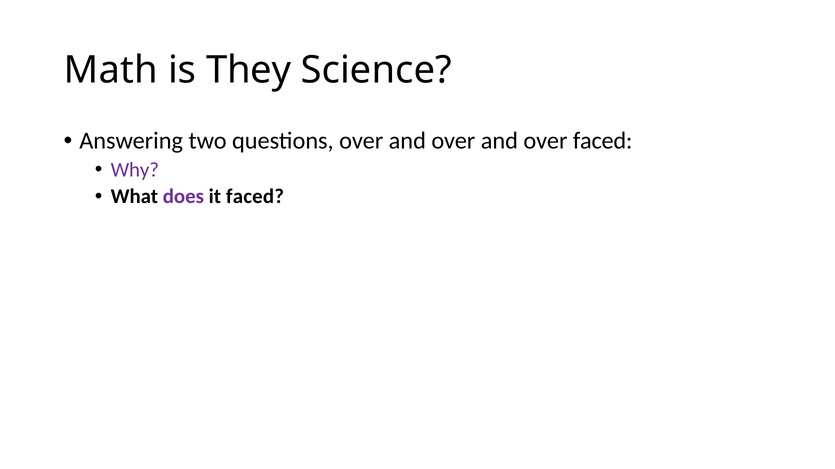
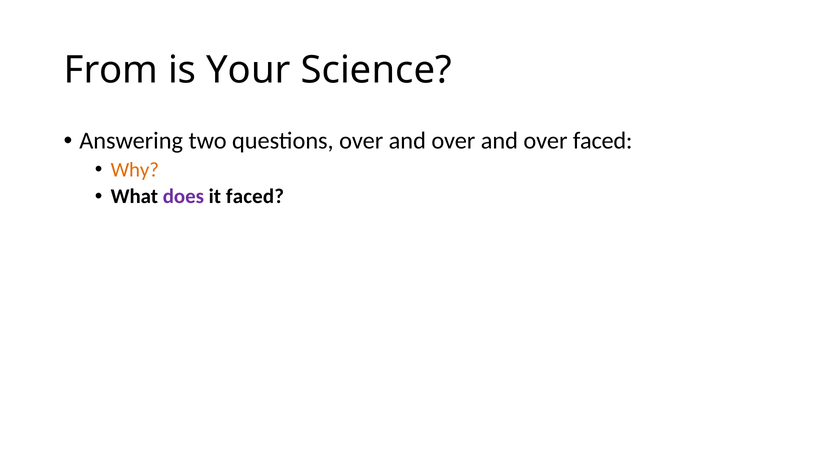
Math: Math -> From
They: They -> Your
Why colour: purple -> orange
